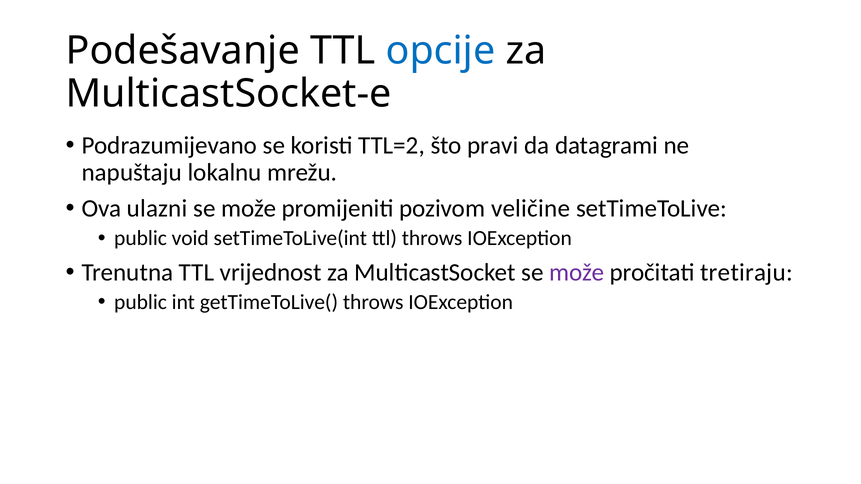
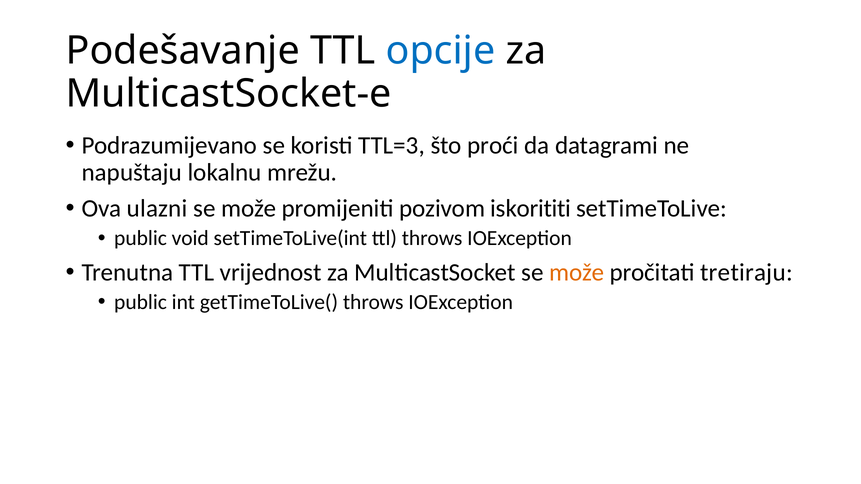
TTL=2: TTL=2 -> TTL=3
pravi: pravi -> proći
veličine: veličine -> iskorititi
može at (577, 273) colour: purple -> orange
